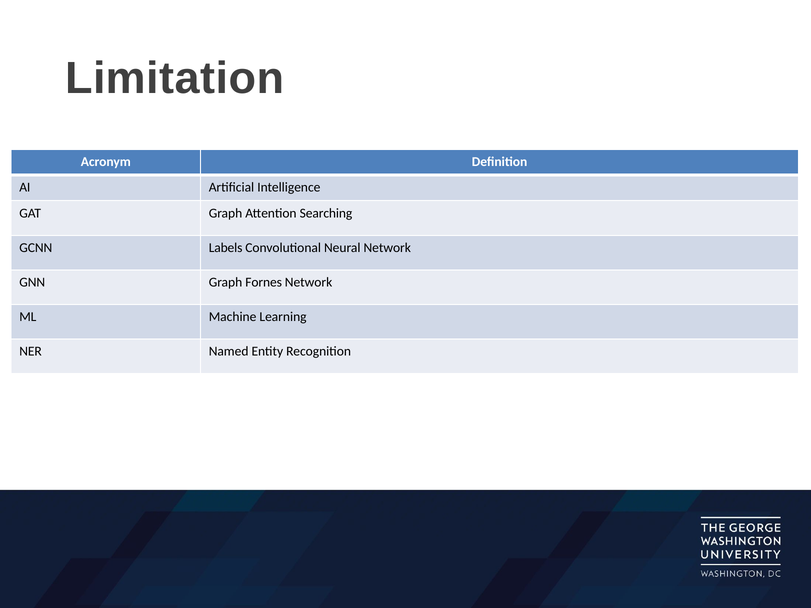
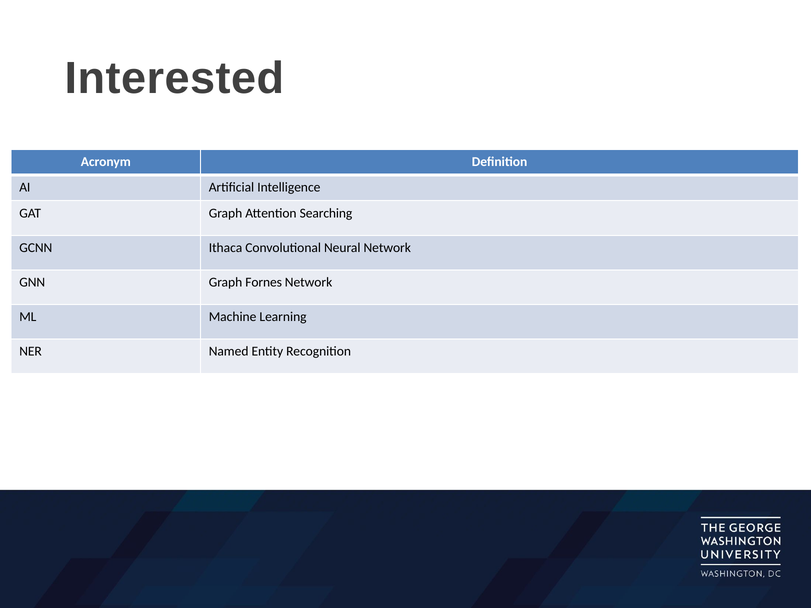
Limitation: Limitation -> Interested
Labels: Labels -> Ithaca
